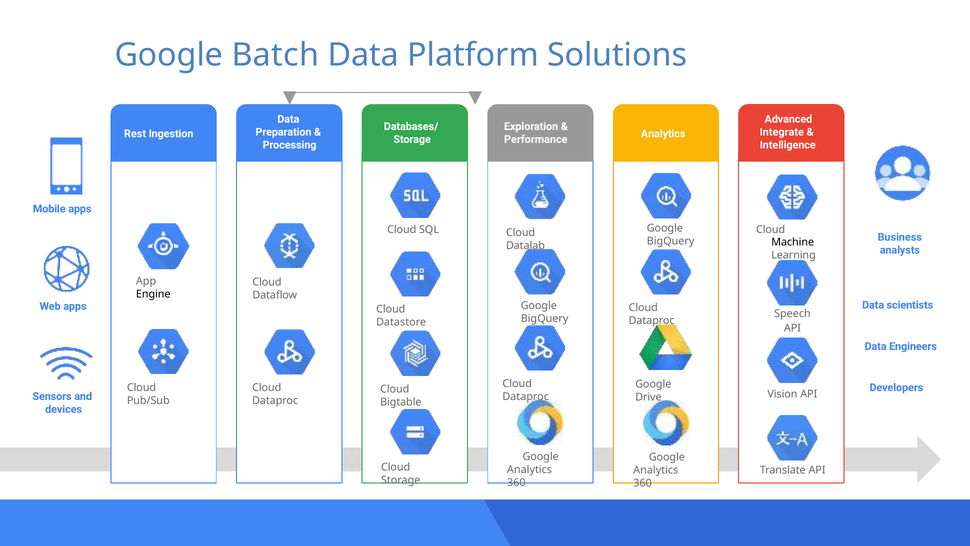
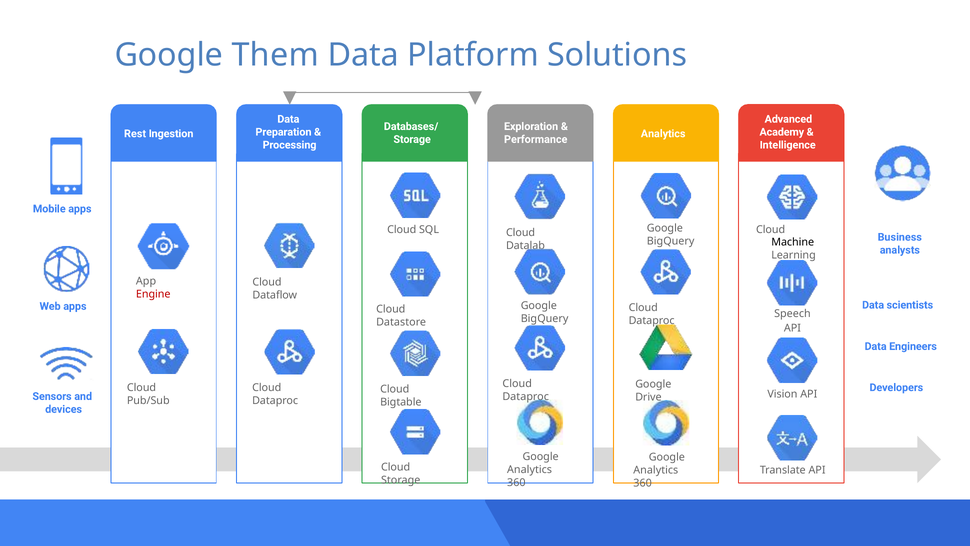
Batch: Batch -> Them
Integrate: Integrate -> Academy
Engine colour: black -> red
